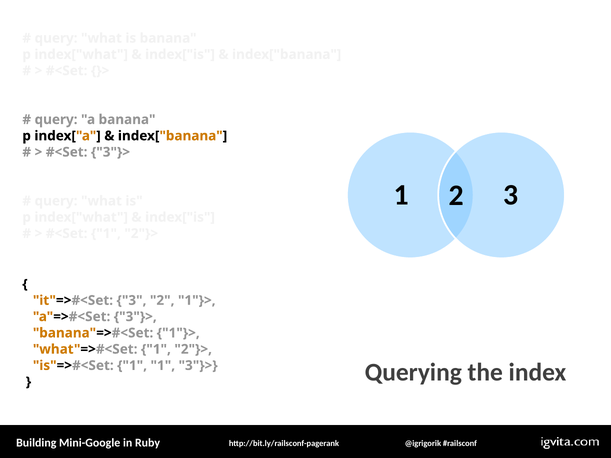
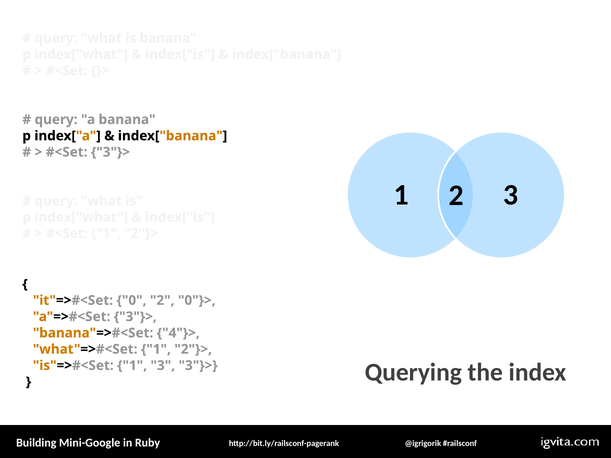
3 at (132, 301): 3 -> 0
2 1"}>: 1"}> -> 0"}>
1"}> at (178, 333): 1"}> -> 4"}>
1 at (163, 366): 1 -> 3
